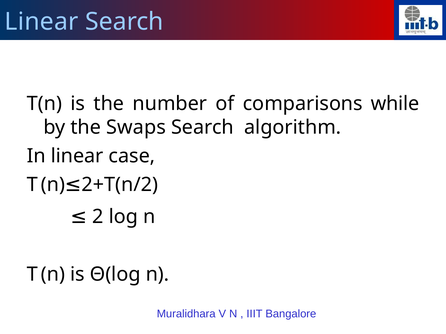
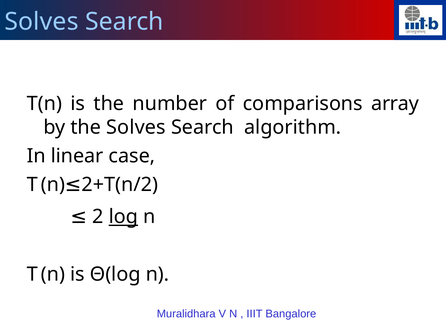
Linear at (41, 22): Linear -> Solves
while: while -> array
the Swaps: Swaps -> Solves
log underline: none -> present
